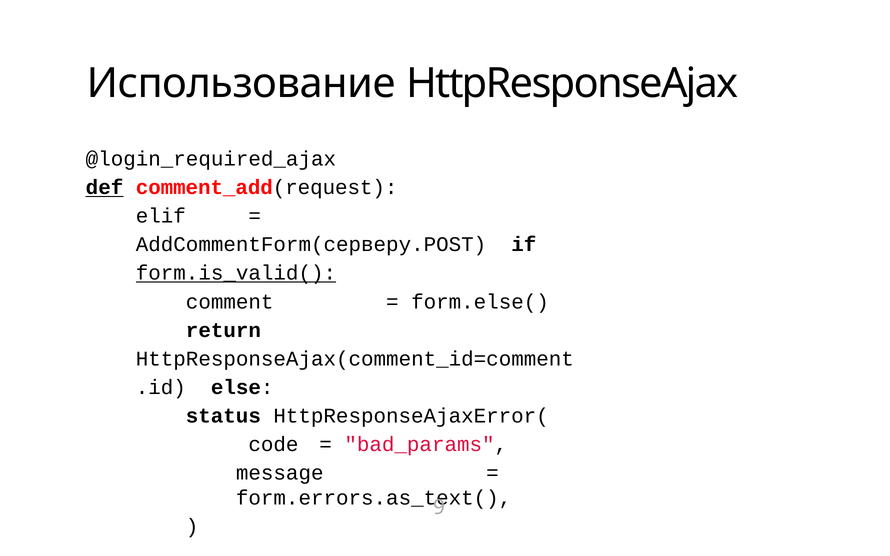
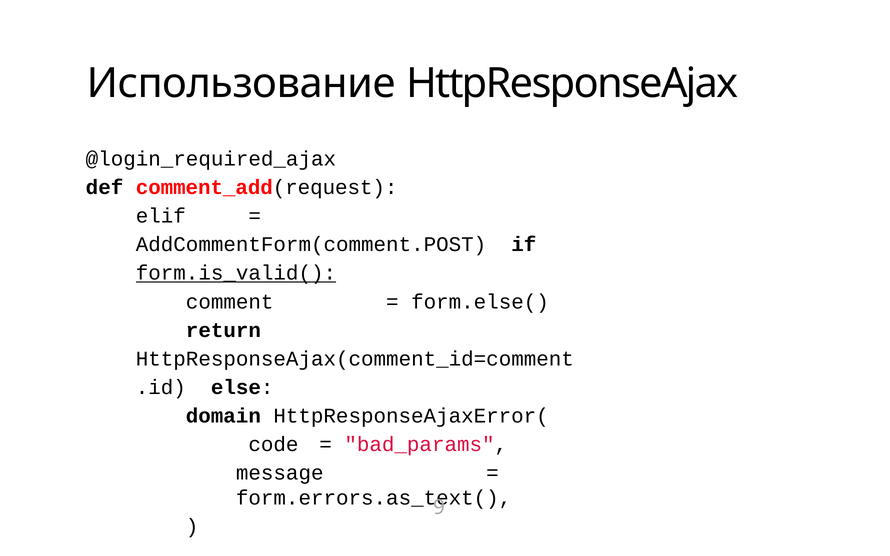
def underline: present -> none
AddCommentForm(серверу.POST: AddCommentForm(серверу.POST -> AddCommentForm(comment.POST
status: status -> domain
